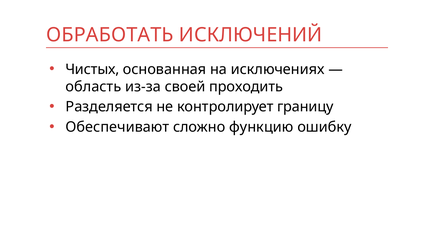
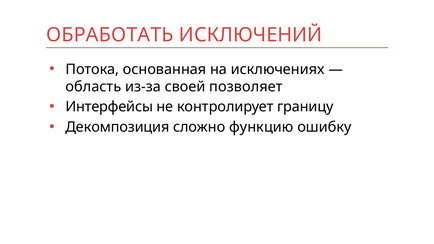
Чистых: Чистых -> Потока
проходить: проходить -> позволяет
Разделяется: Разделяется -> Интерфейсы
Обеспечивают: Обеспечивают -> Декомпозиция
